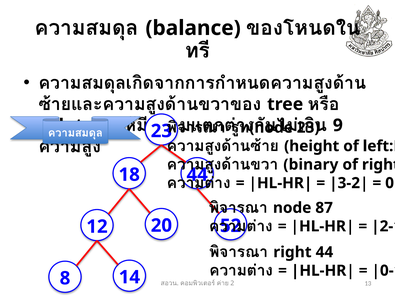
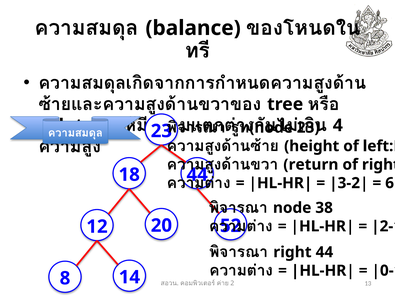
9: 9 -> 4
binary: binary -> return
0: 0 -> 6
87: 87 -> 38
